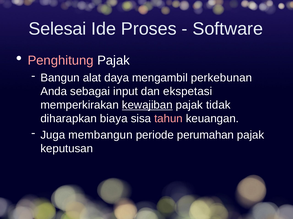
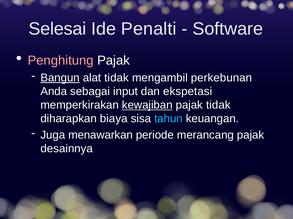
Proses: Proses -> Penalti
Bangun underline: none -> present
alat daya: daya -> tidak
tahun colour: pink -> light blue
membangun: membangun -> menawarkan
perumahan: perumahan -> merancang
keputusan: keputusan -> desainnya
